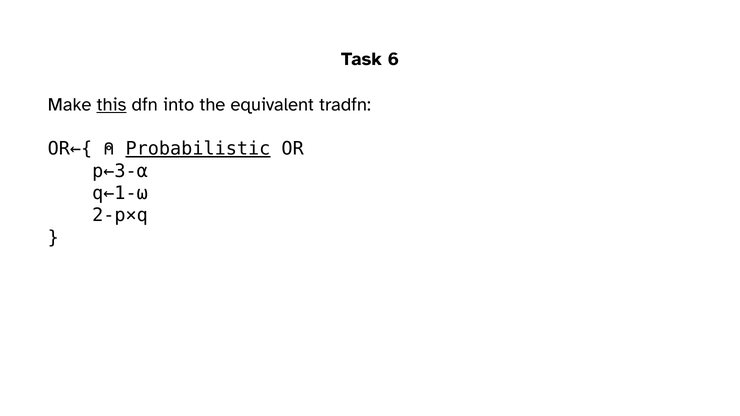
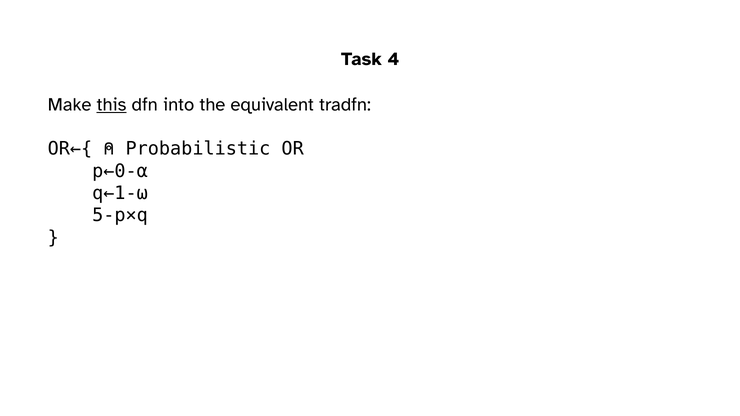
6: 6 -> 4
Probabilistic underline: present -> none
p←3-⍺: p←3-⍺ -> p←0-⍺
2-p×q: 2-p×q -> 5-p×q
